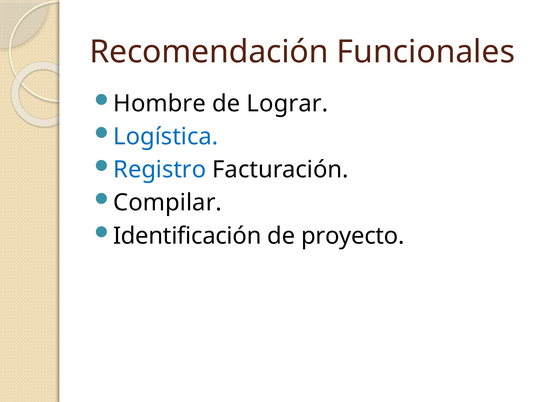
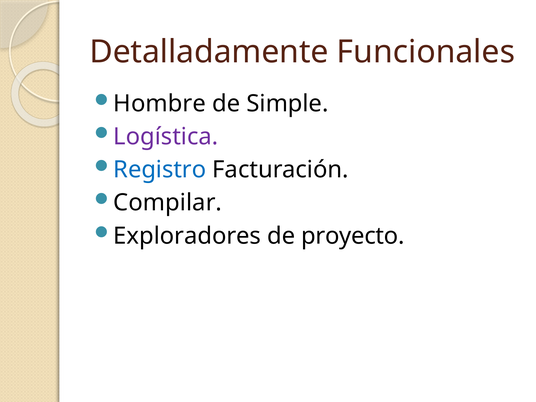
Recomendación: Recomendación -> Detalladamente
Lograr: Lograr -> Simple
Logística colour: blue -> purple
Identificación: Identificación -> Exploradores
